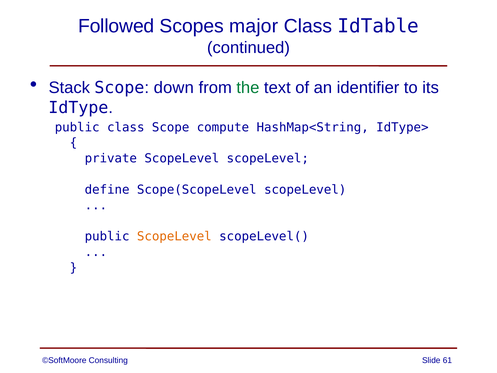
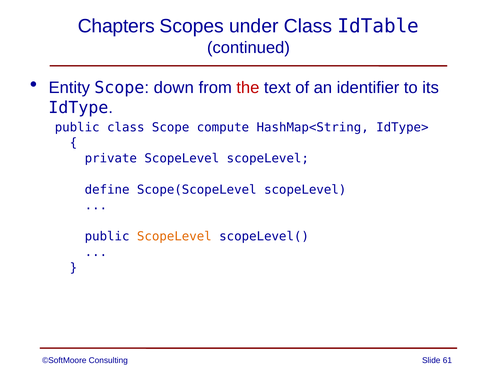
Followed: Followed -> Chapters
major: major -> under
Stack: Stack -> Entity
the colour: green -> red
